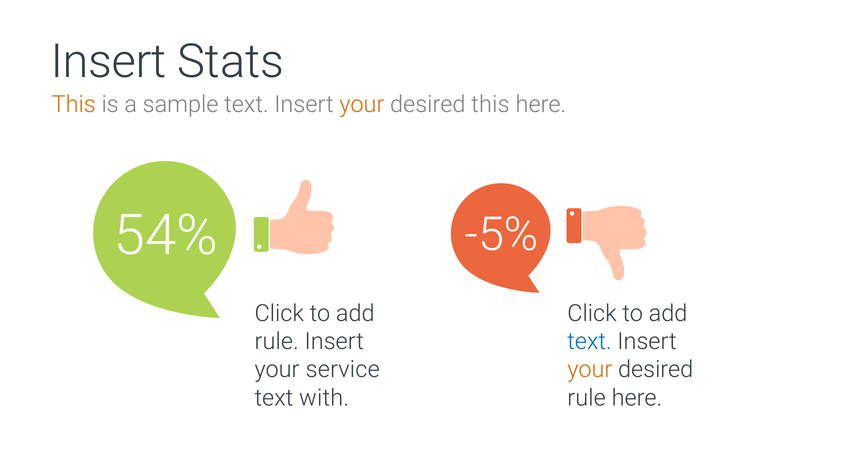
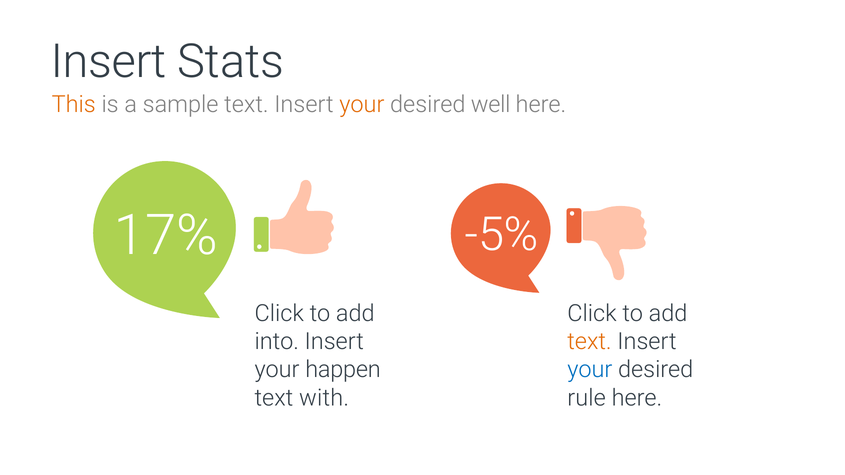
desired this: this -> well
54%: 54% -> 17%
rule at (277, 342): rule -> into
text at (589, 342) colour: blue -> orange
service: service -> happen
your at (590, 370) colour: orange -> blue
